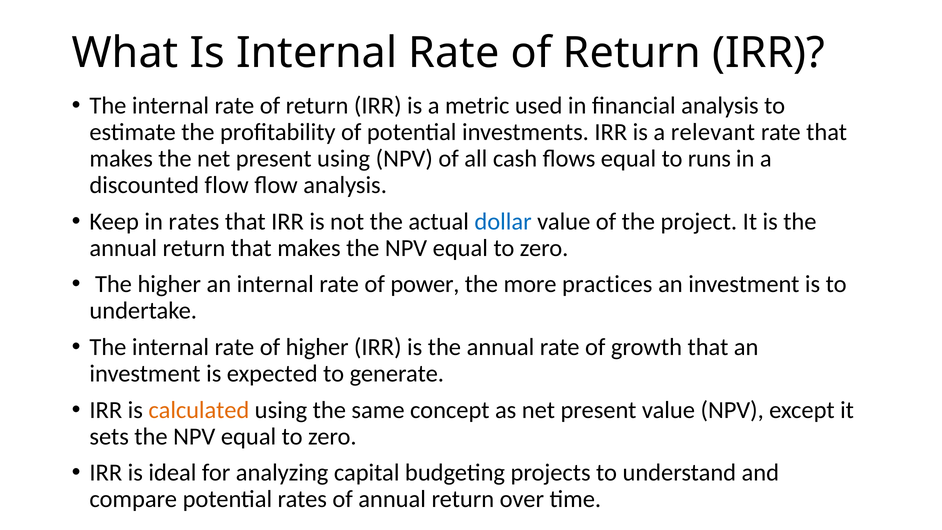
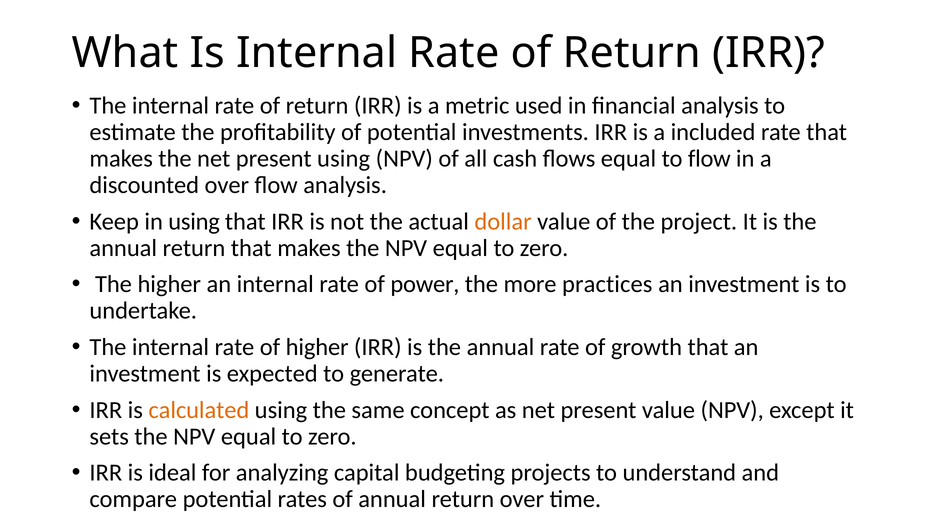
relevant: relevant -> included
to runs: runs -> flow
discounted flow: flow -> over
in rates: rates -> using
dollar colour: blue -> orange
